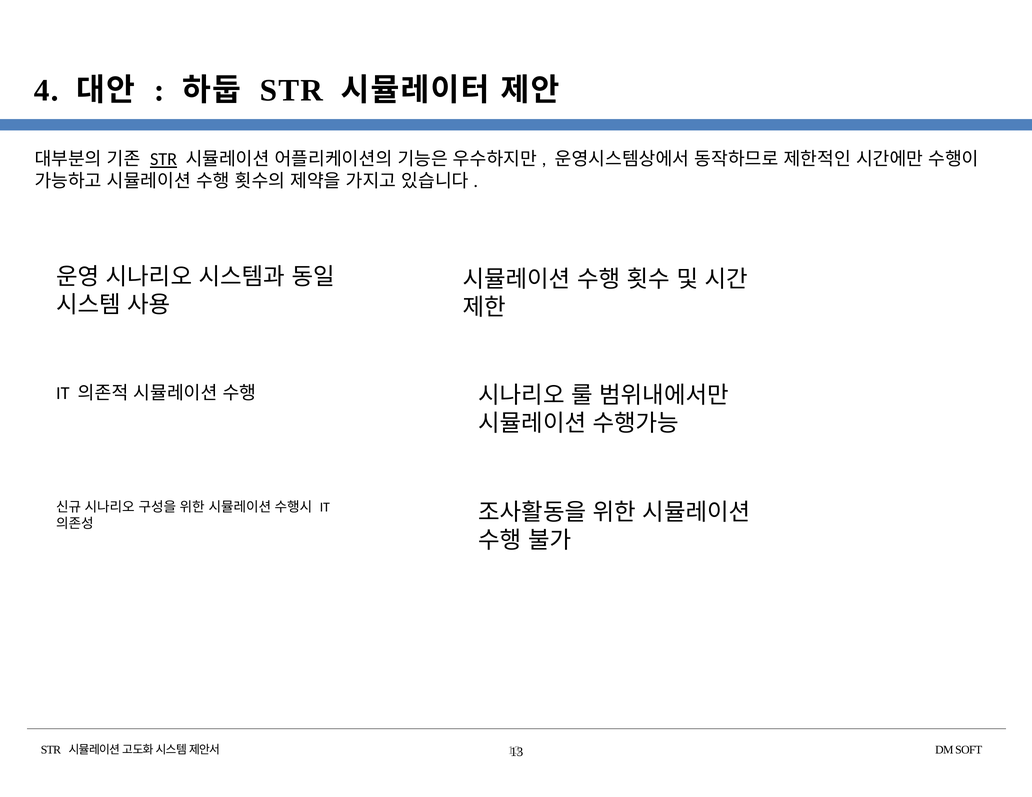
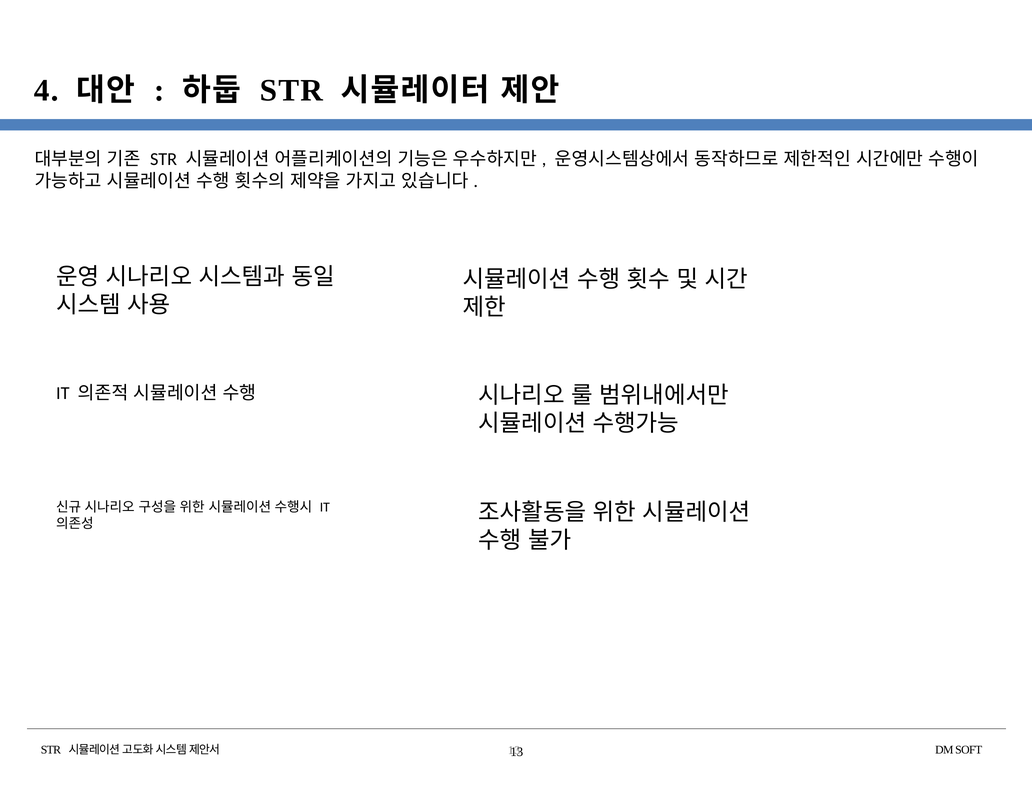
STR at (164, 159) underline: present -> none
